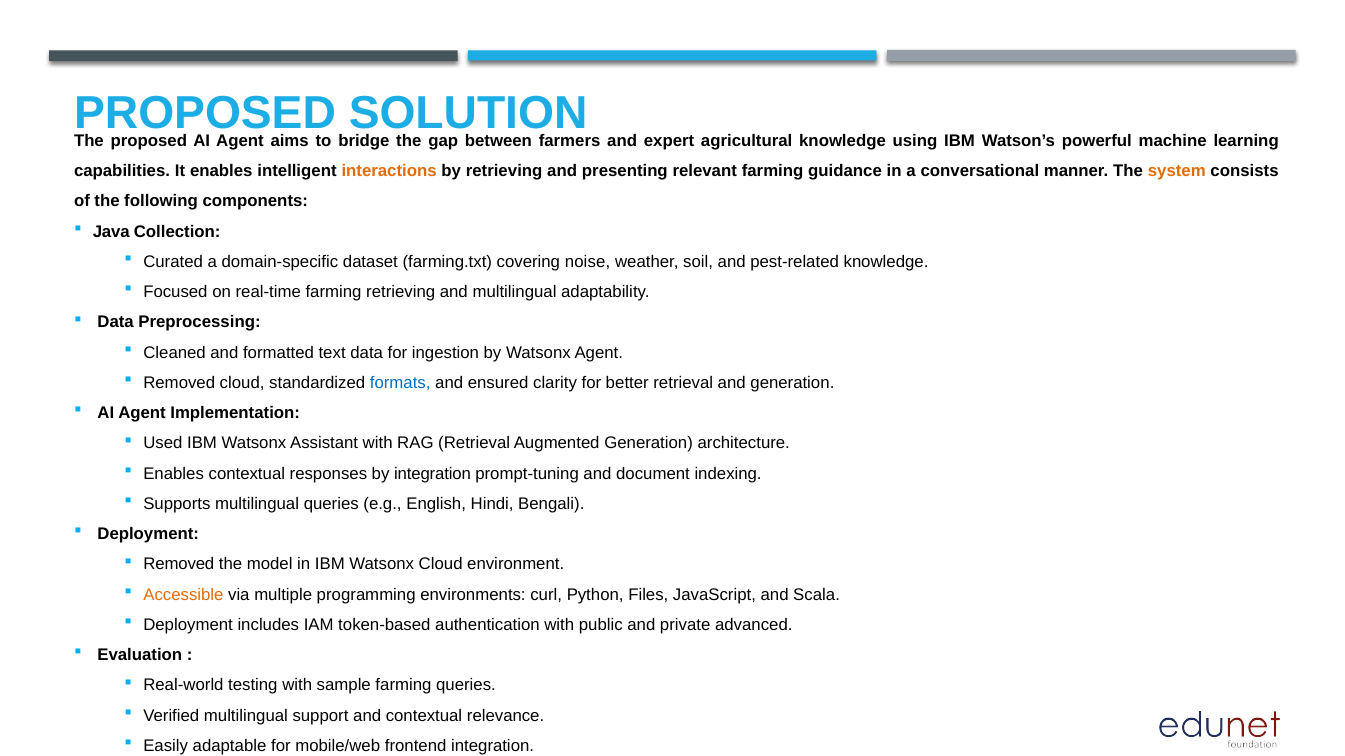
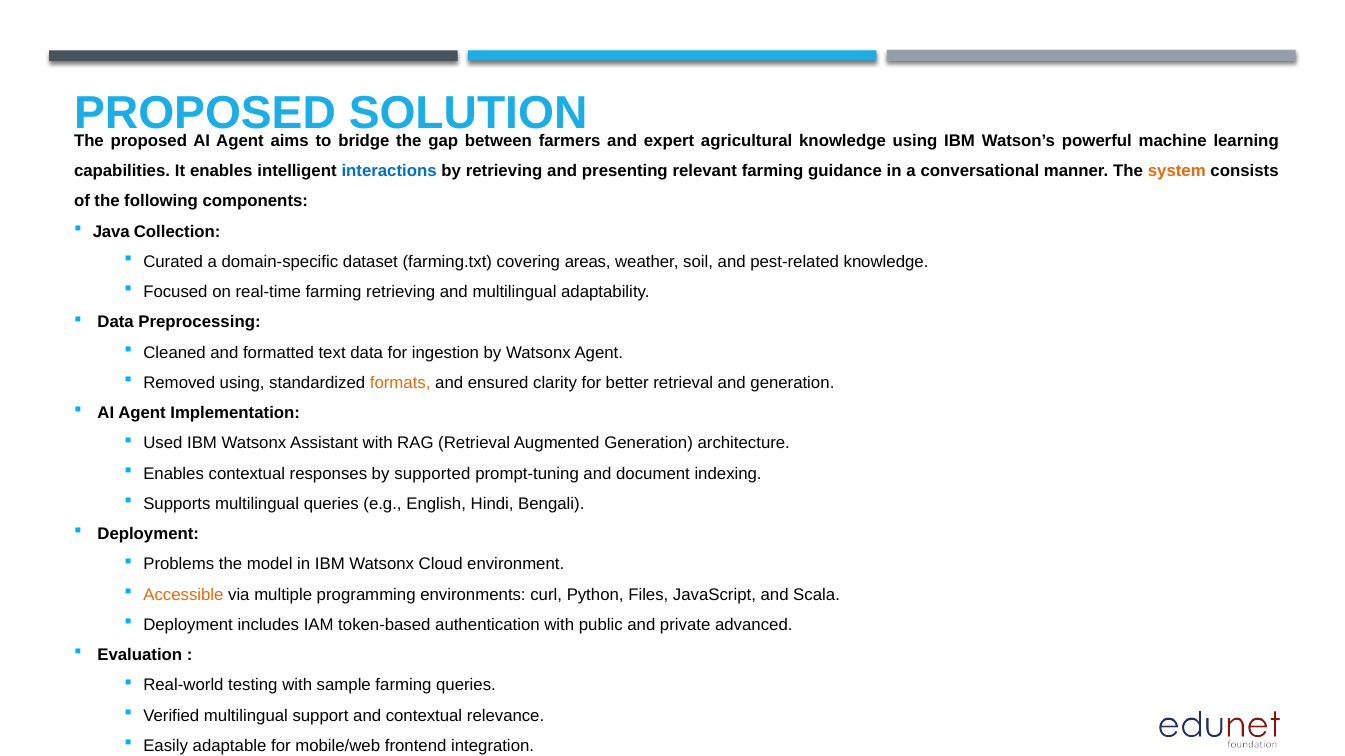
interactions colour: orange -> blue
noise: noise -> areas
Removed cloud: cloud -> using
formats colour: blue -> orange
by integration: integration -> supported
Removed at (179, 565): Removed -> Problems
